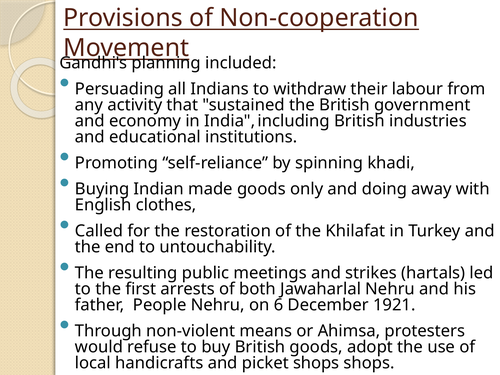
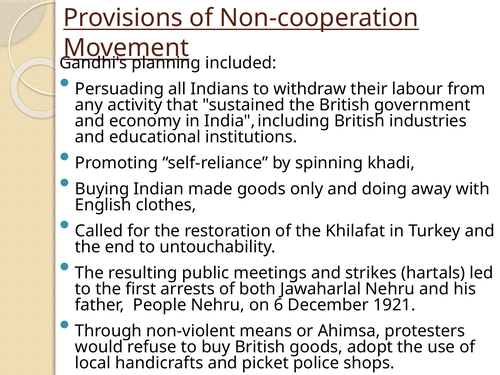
picket shops: shops -> police
